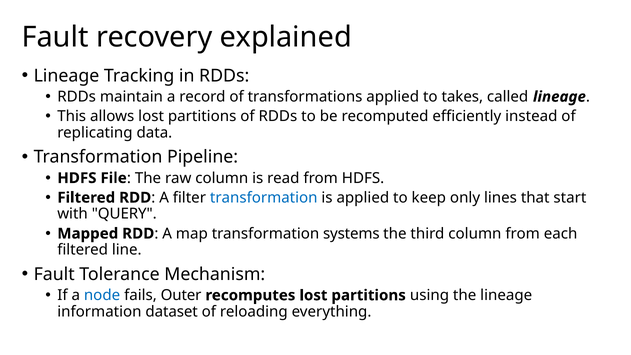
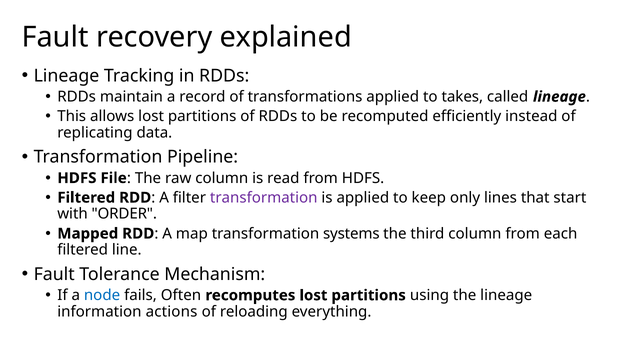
transformation at (264, 198) colour: blue -> purple
QUERY: QUERY -> ORDER
Outer: Outer -> Often
dataset: dataset -> actions
